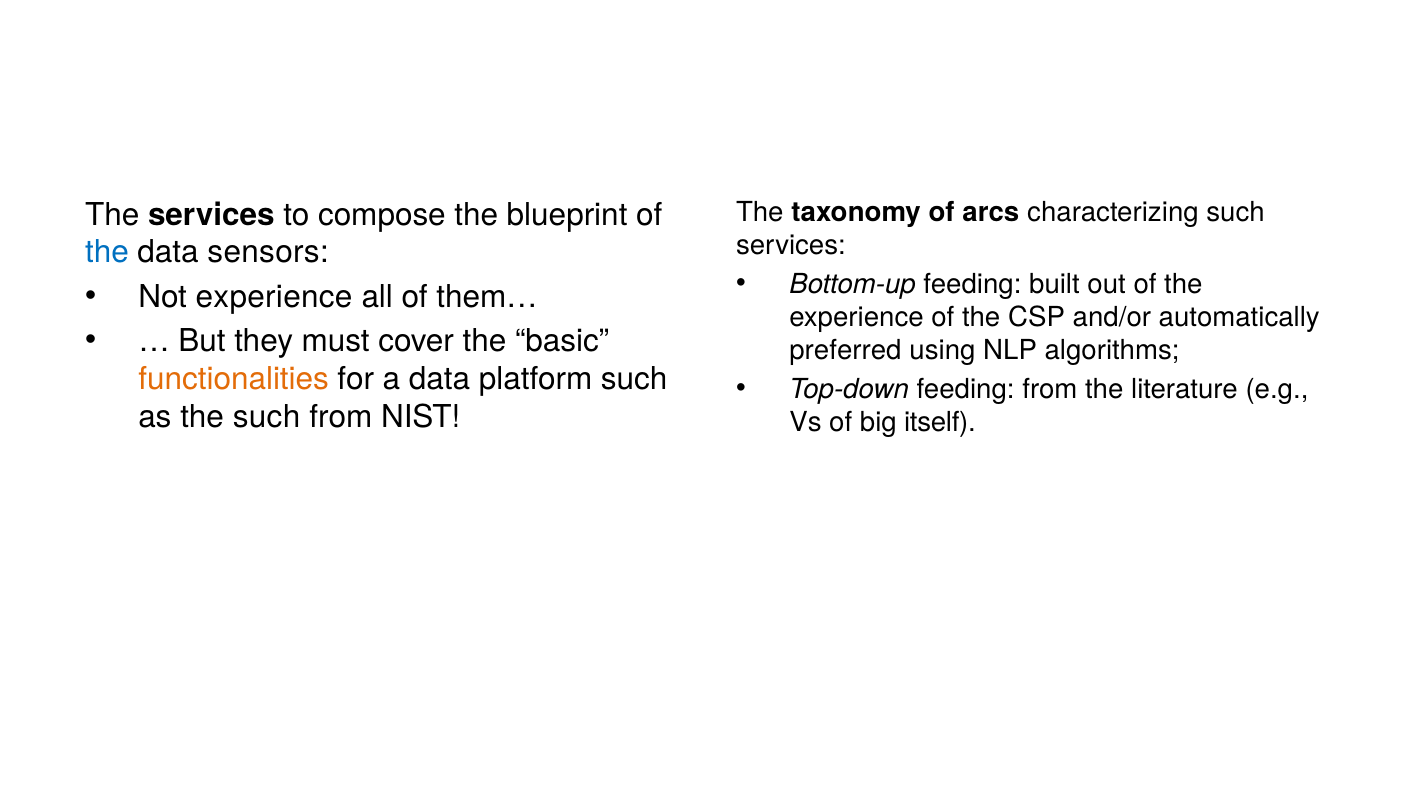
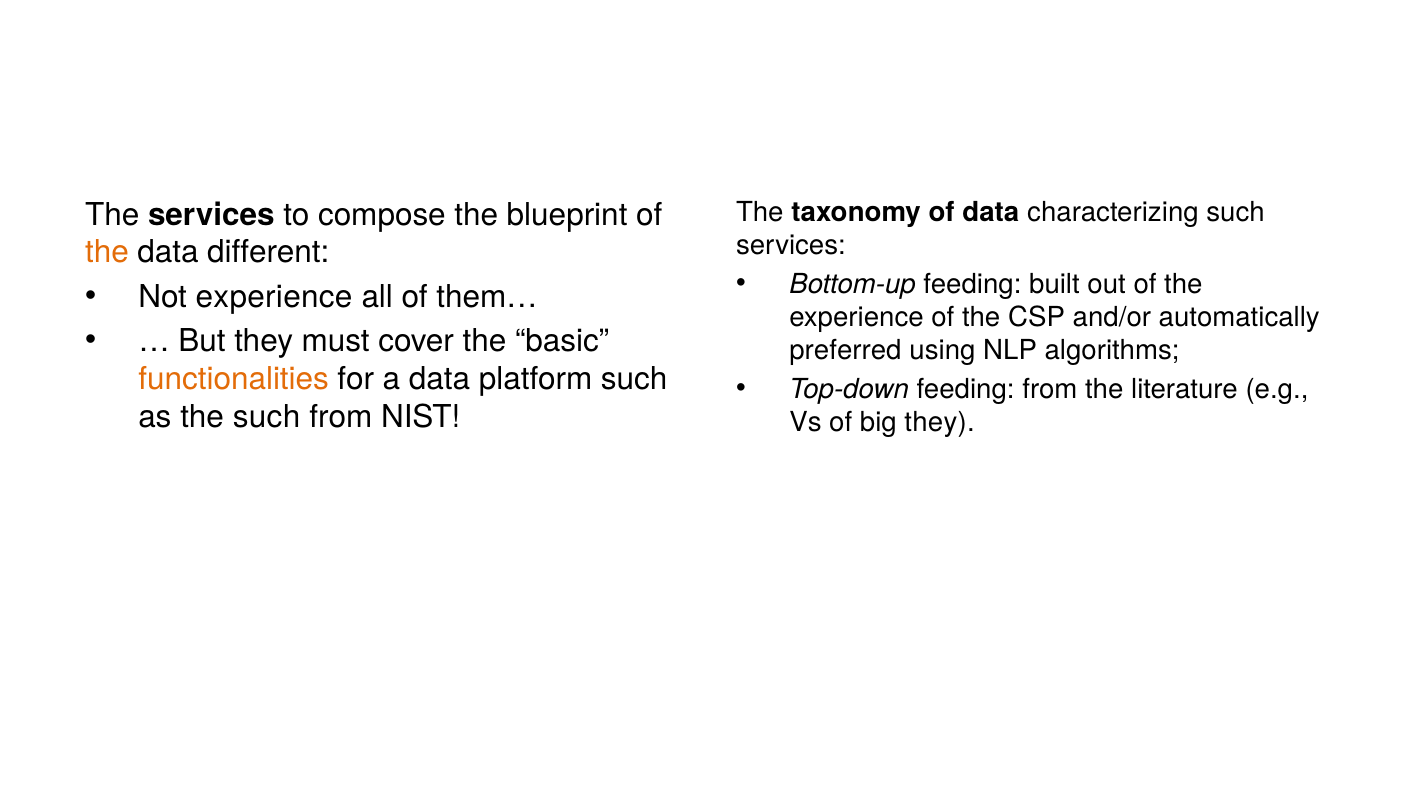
of arcs: arcs -> data
the at (107, 252) colour: blue -> orange
sensors: sensors -> different
big itself: itself -> they
